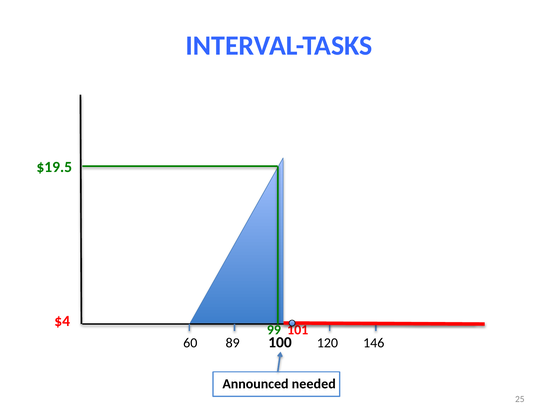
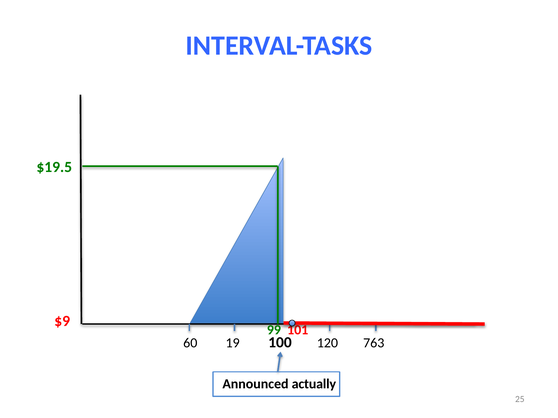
$4: $4 -> $9
89: 89 -> 19
146: 146 -> 763
needed: needed -> actually
